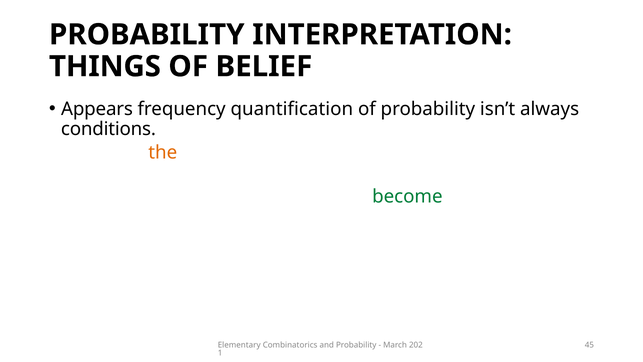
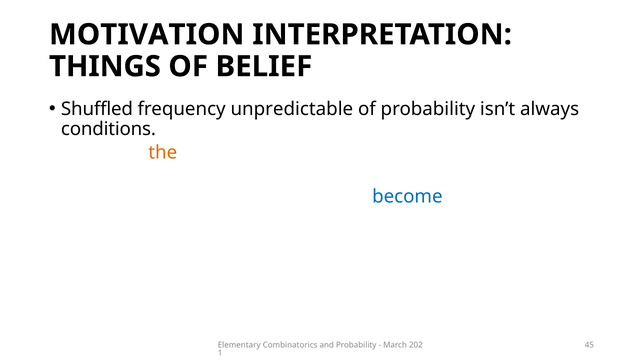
PROBABILITY at (147, 35): PROBABILITY -> MOTIVATION
Appears: Appears -> Shuffled
frequency quantification: quantification -> unpredictable
become colour: green -> blue
